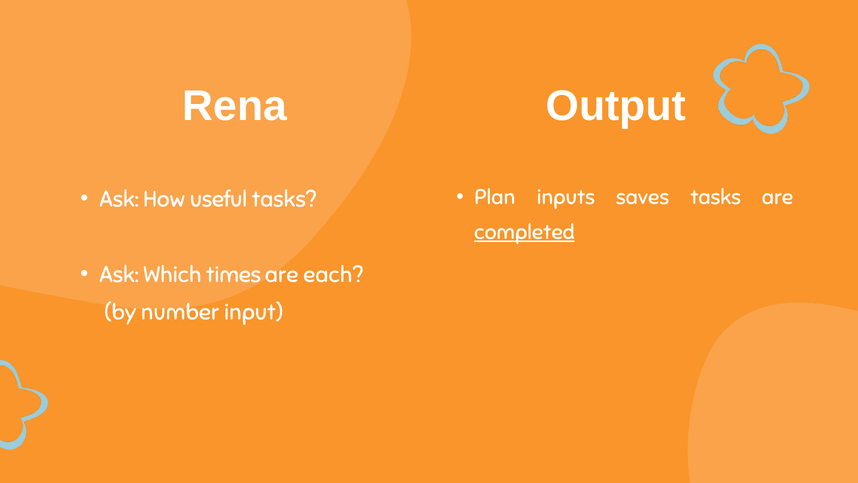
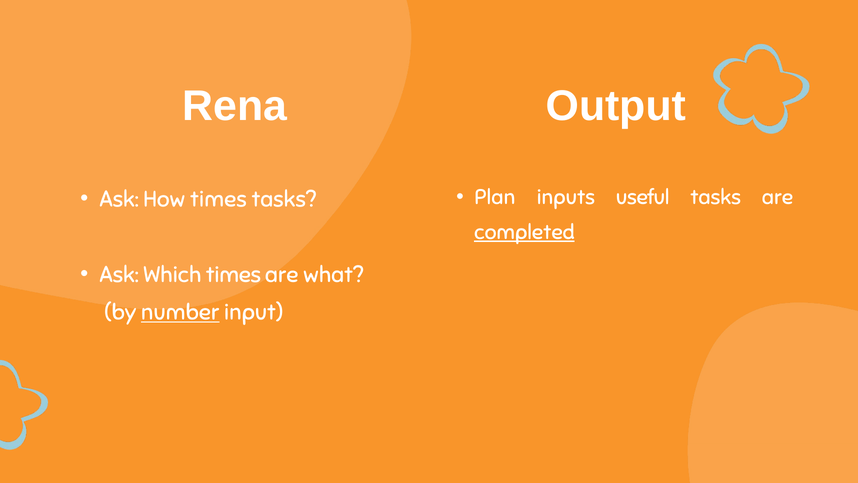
saves: saves -> useful
How useful: useful -> times
each: each -> what
number underline: none -> present
